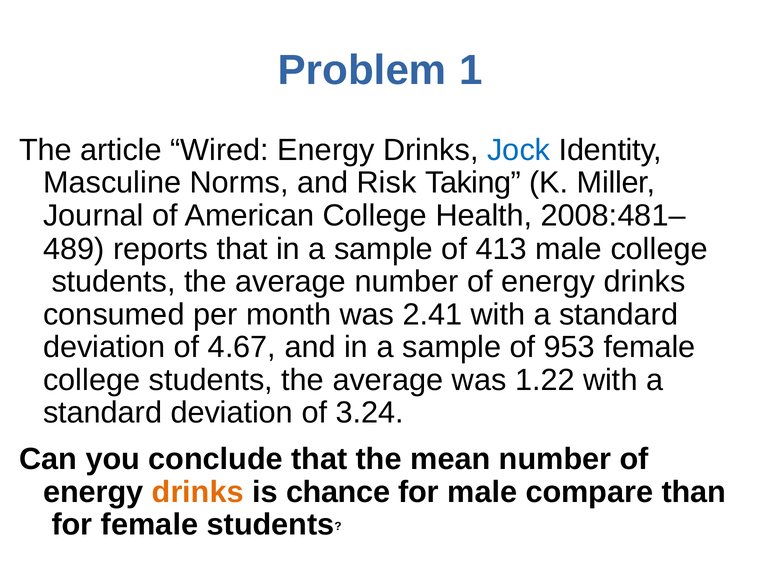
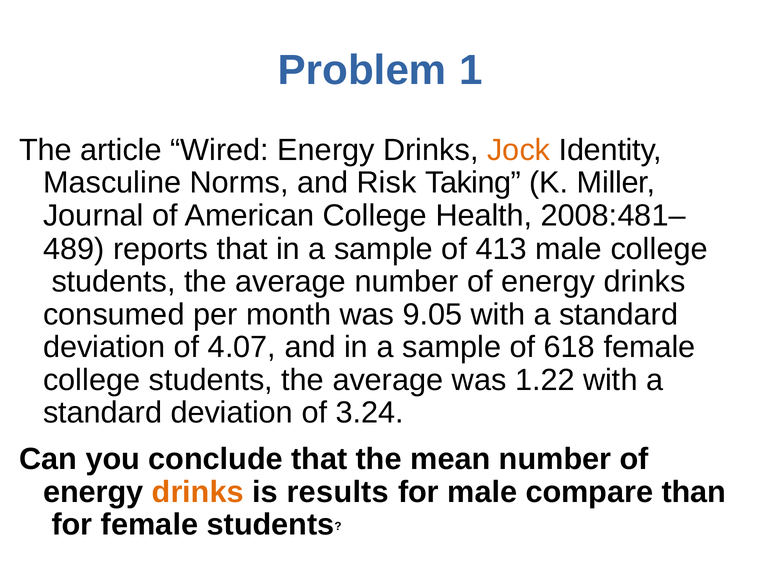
Jock colour: blue -> orange
2.41: 2.41 -> 9.05
4.67: 4.67 -> 4.07
953: 953 -> 618
chance: chance -> results
